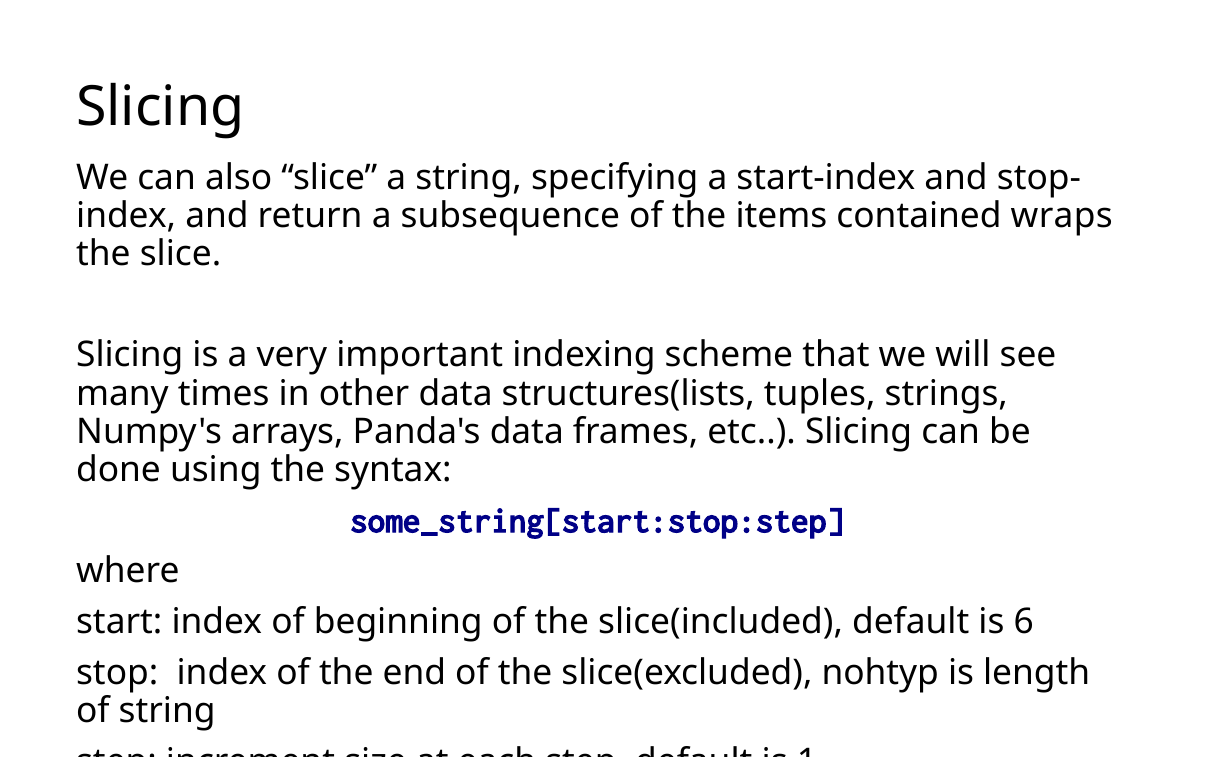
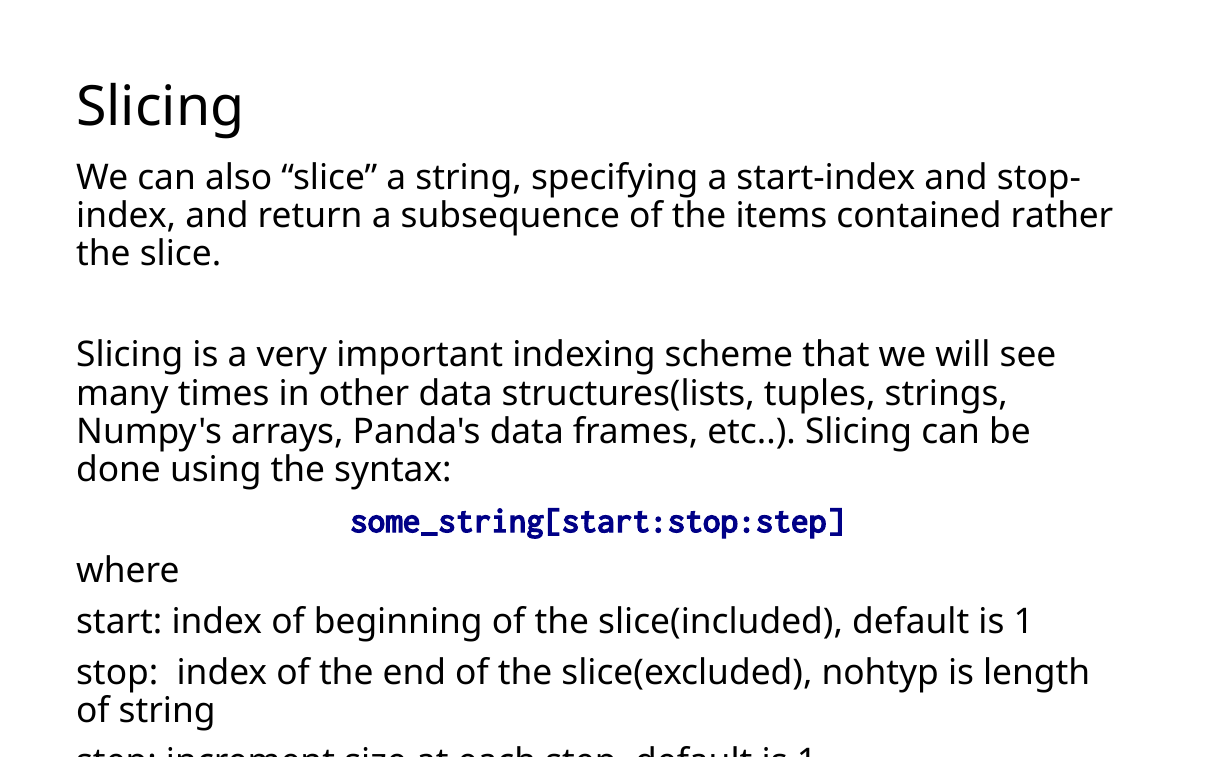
wraps: wraps -> rather
slice(included default is 6: 6 -> 1
